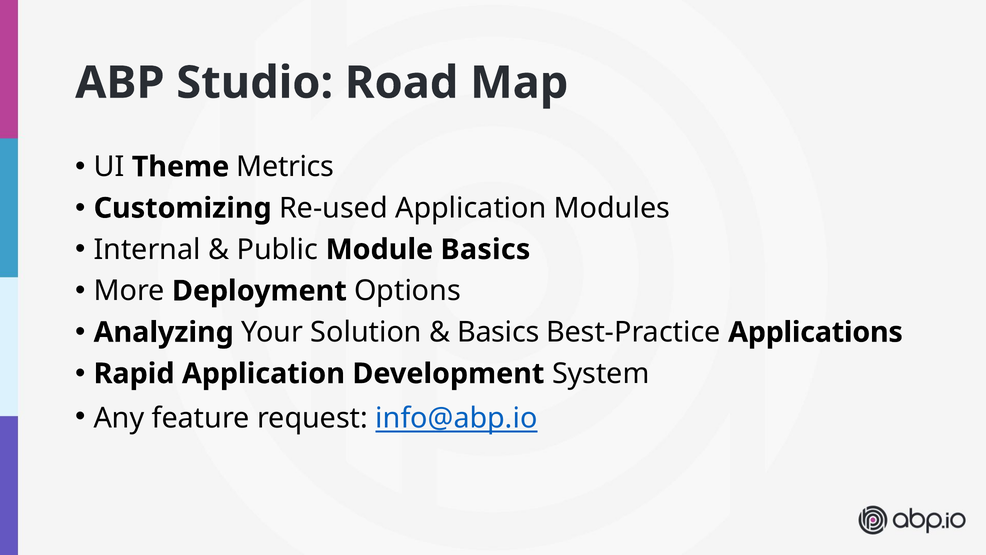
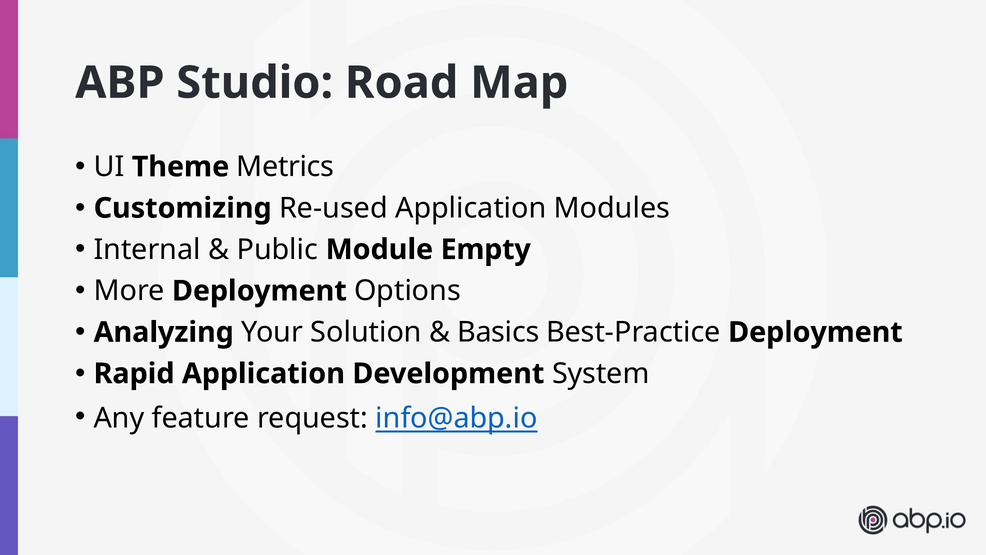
Module Basics: Basics -> Empty
Best-Practice Applications: Applications -> Deployment
